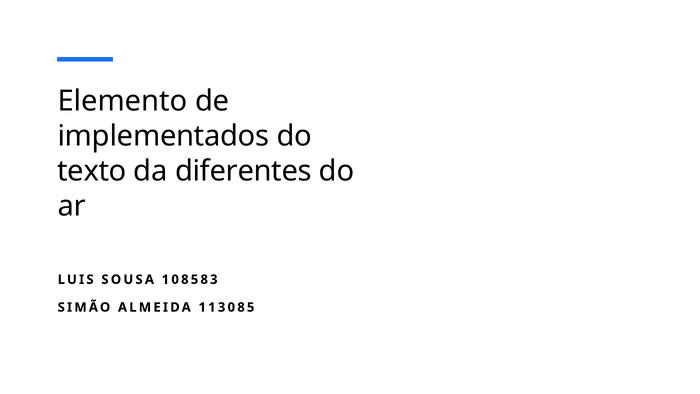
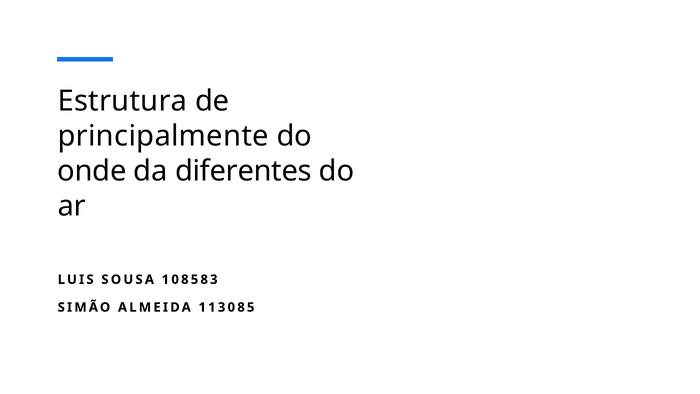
Elemento: Elemento -> Estrutura
implementados: implementados -> principalmente
texto: texto -> onde
